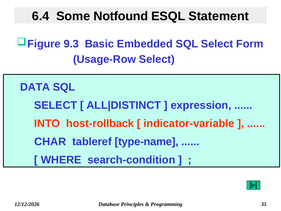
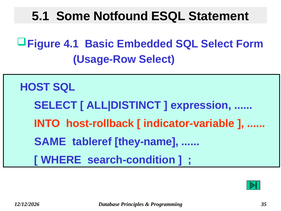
6.4: 6.4 -> 5.1
9.3: 9.3 -> 4.1
DATA: DATA -> HOST
CHAR: CHAR -> SAME
type-name: type-name -> they-name
